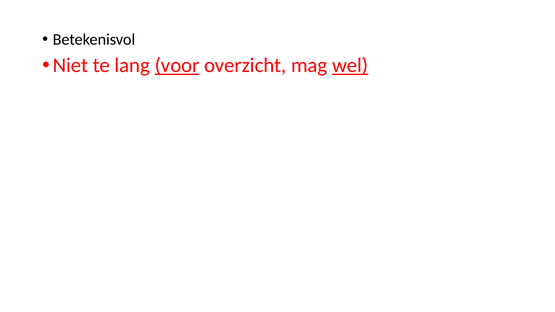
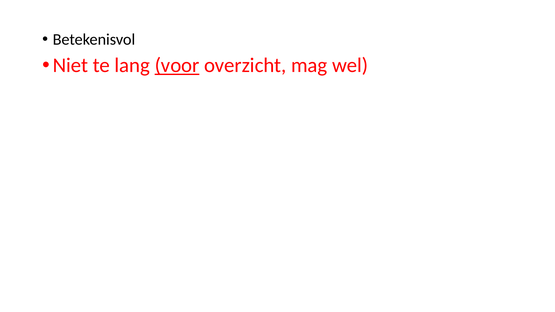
wel underline: present -> none
